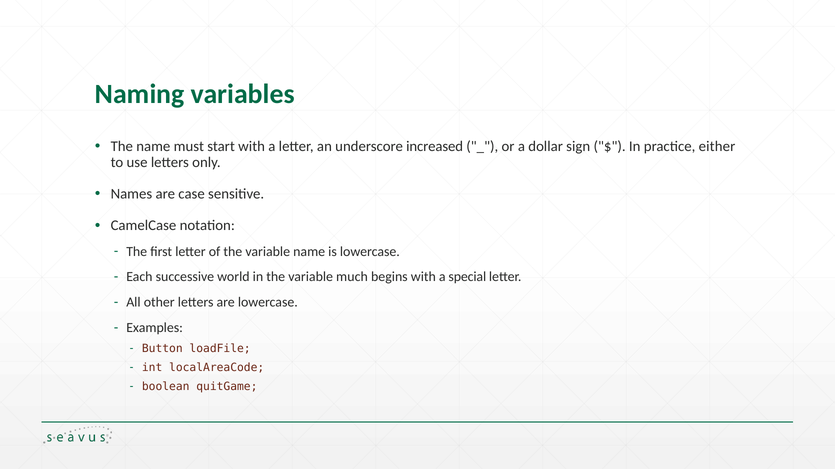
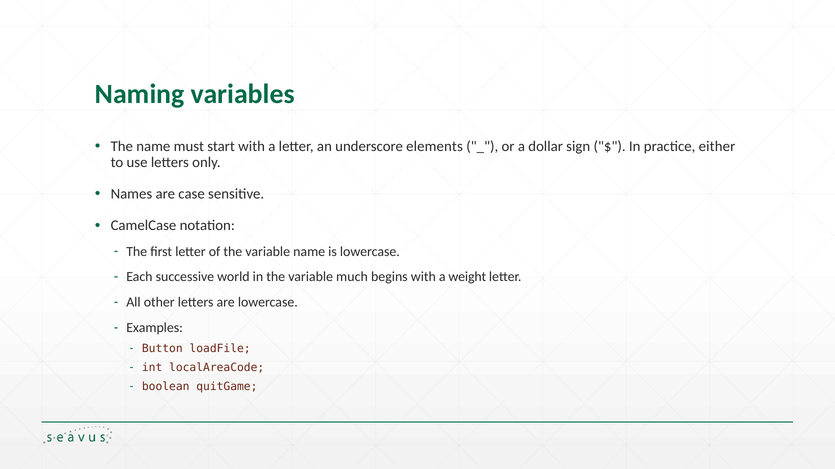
increased: increased -> elements
special: special -> weight
